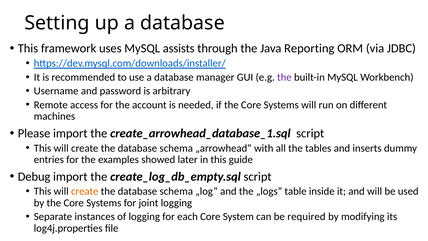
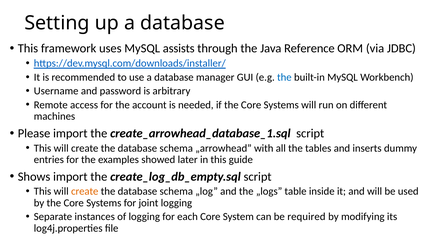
Reporting: Reporting -> Reference
the at (284, 77) colour: purple -> blue
Debug: Debug -> Shows
